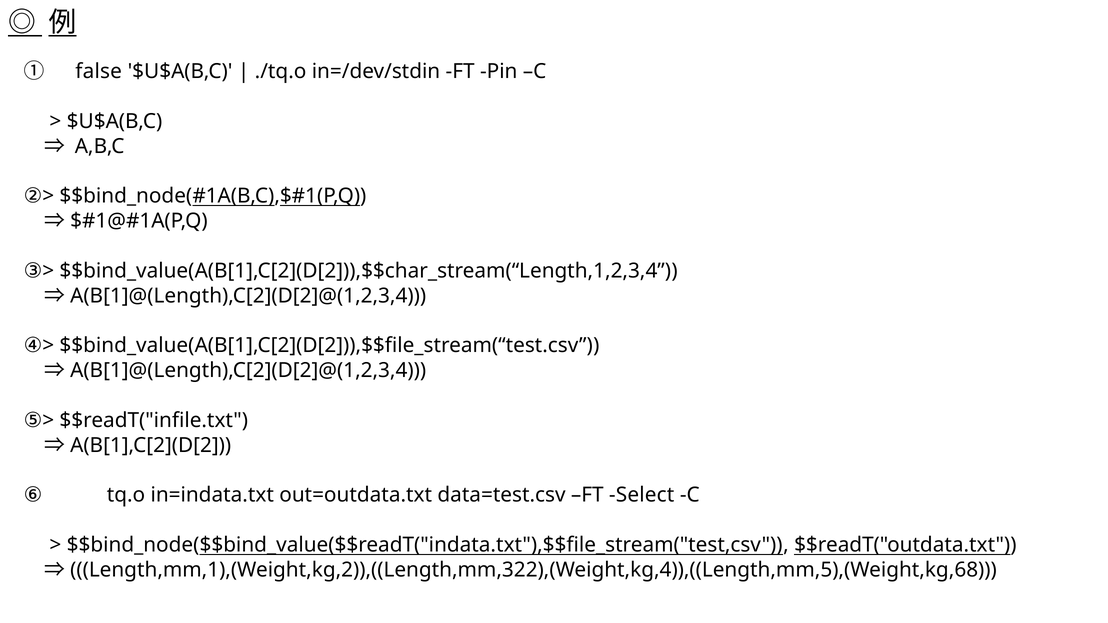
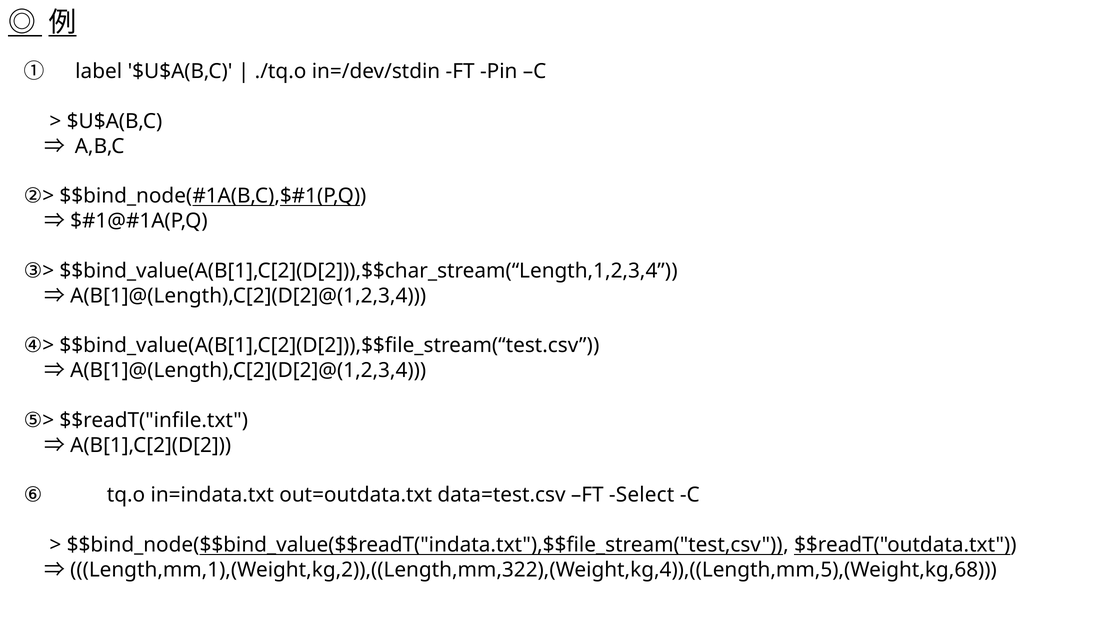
false: false -> label
